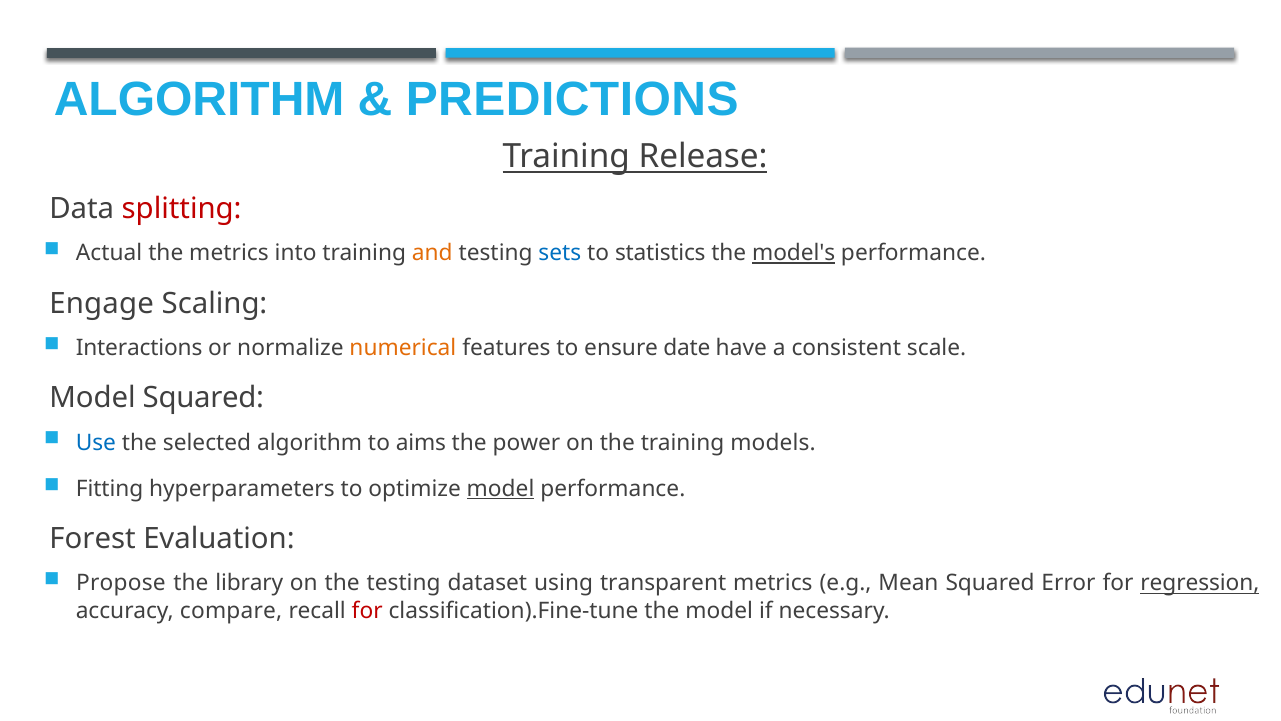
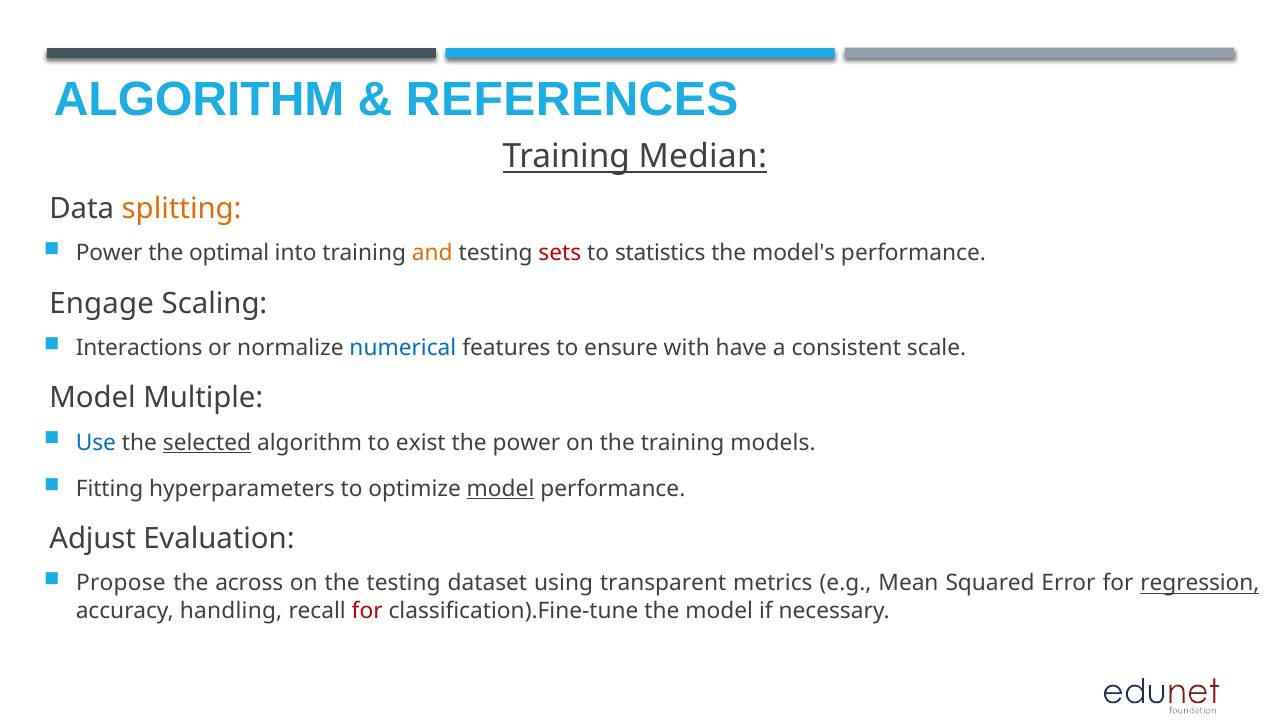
PREDICTIONS: PREDICTIONS -> REFERENCES
Release: Release -> Median
splitting colour: red -> orange
Actual at (109, 253): Actual -> Power
the metrics: metrics -> optimal
sets colour: blue -> red
model's underline: present -> none
numerical colour: orange -> blue
date: date -> with
Model Squared: Squared -> Multiple
selected underline: none -> present
aims: aims -> exist
Forest: Forest -> Adjust
library: library -> across
compare: compare -> handling
